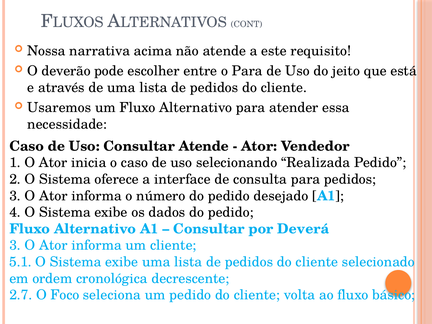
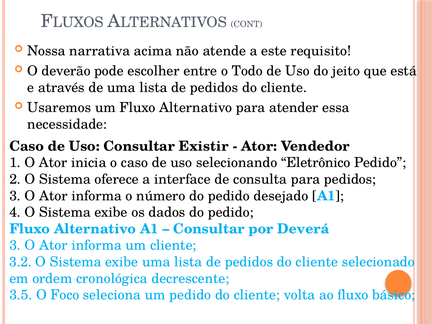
o Para: Para -> Todo
Consultar Atende: Atende -> Existir
Realizada: Realizada -> Eletrônico
5.1: 5.1 -> 3.2
2.7: 2.7 -> 3.5
